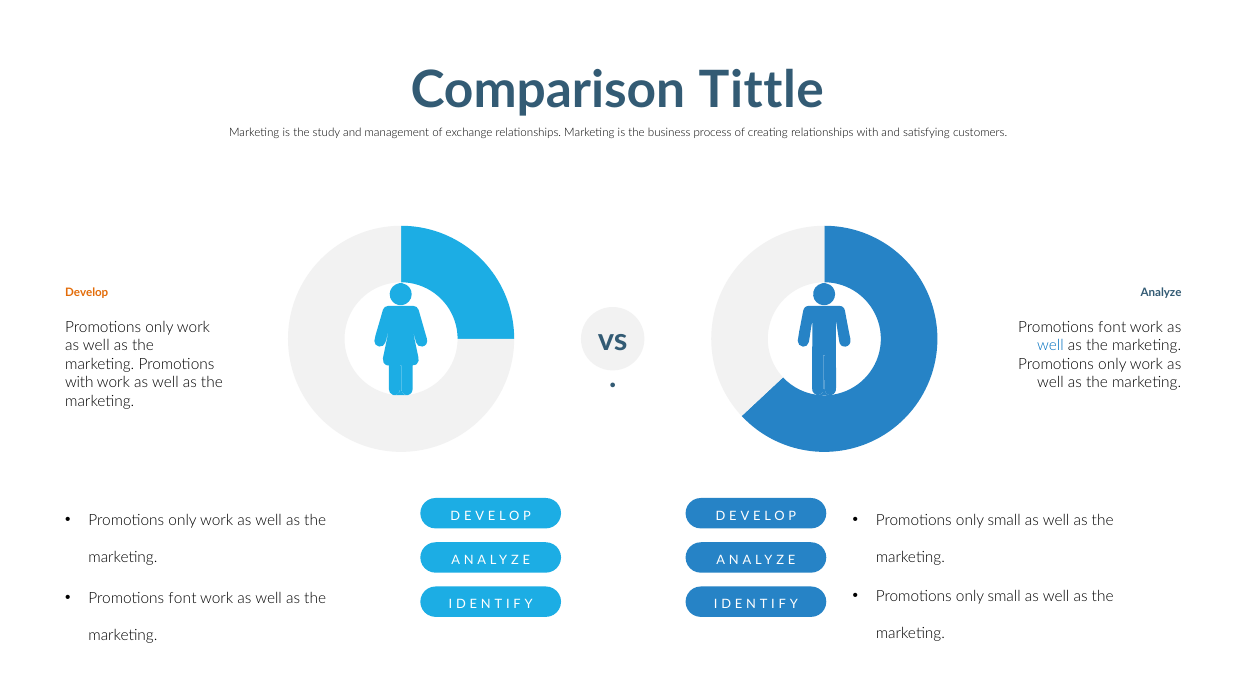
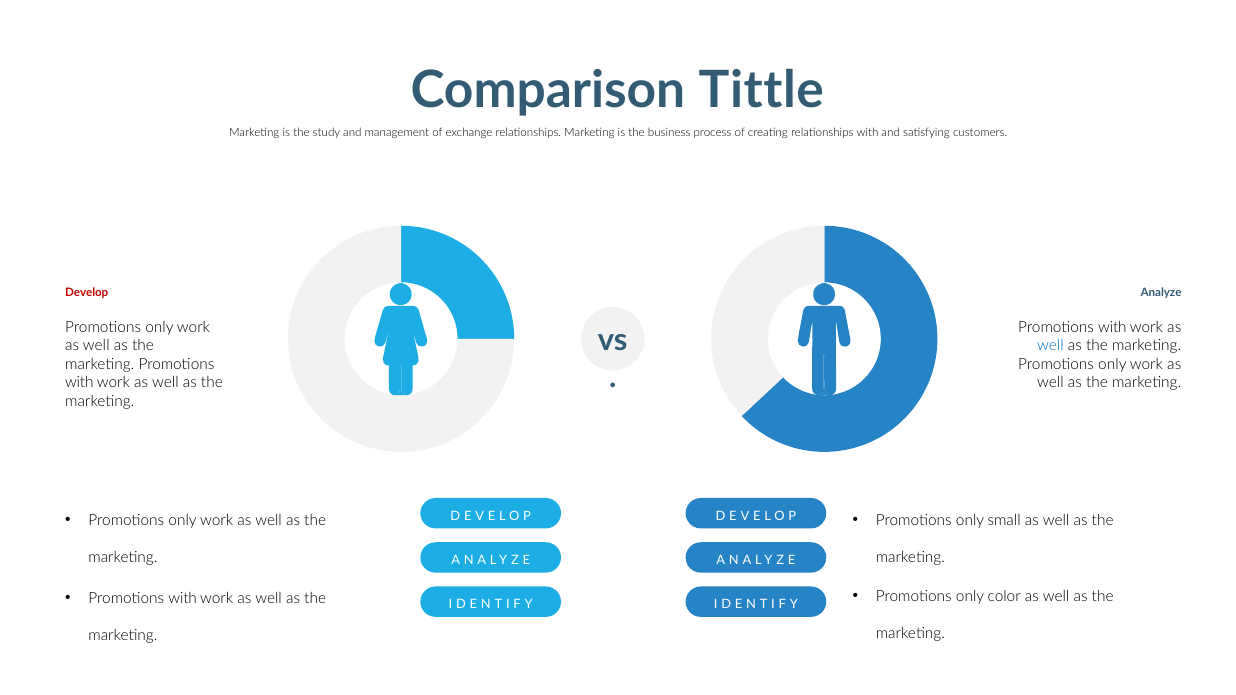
Develop colour: orange -> red
font at (1112, 327): font -> with
small at (1004, 596): small -> color
font at (183, 599): font -> with
